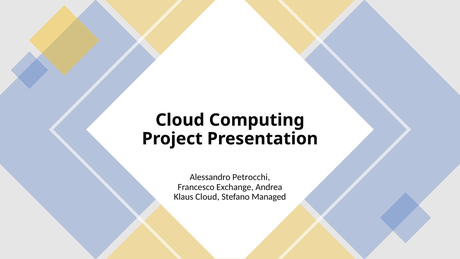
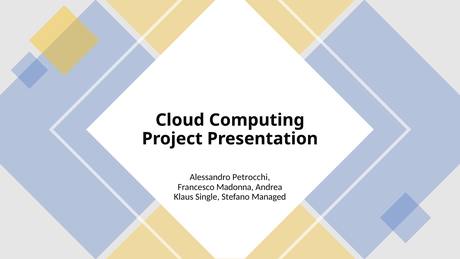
Exchange: Exchange -> Madonna
Klaus Cloud: Cloud -> Single
